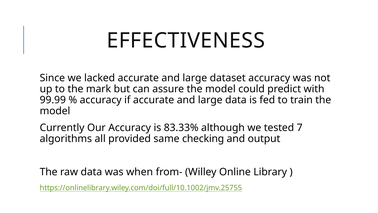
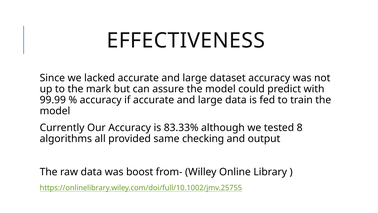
7: 7 -> 8
when: when -> boost
